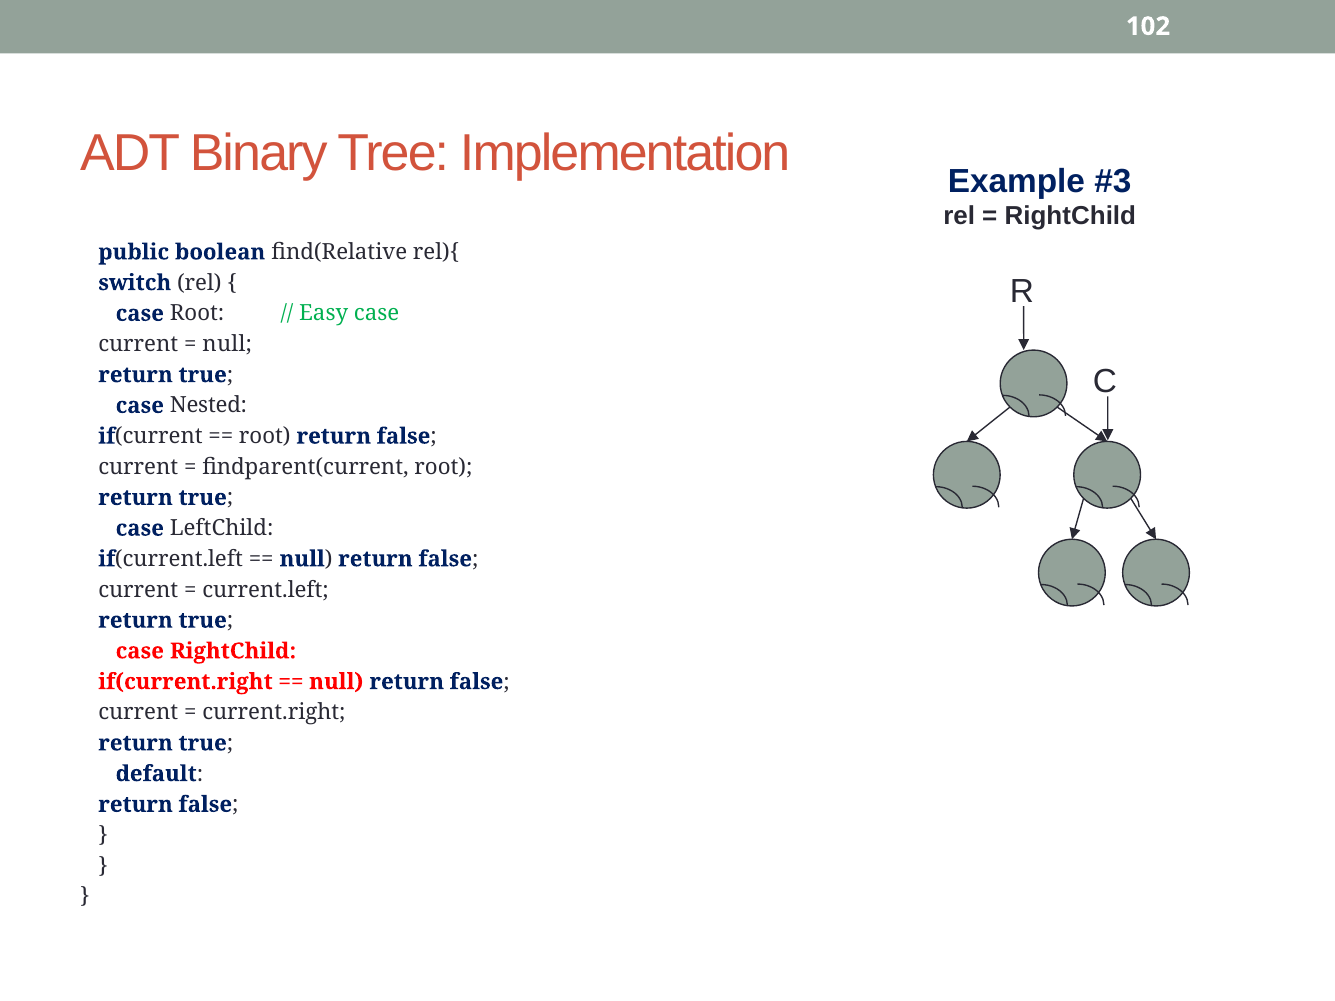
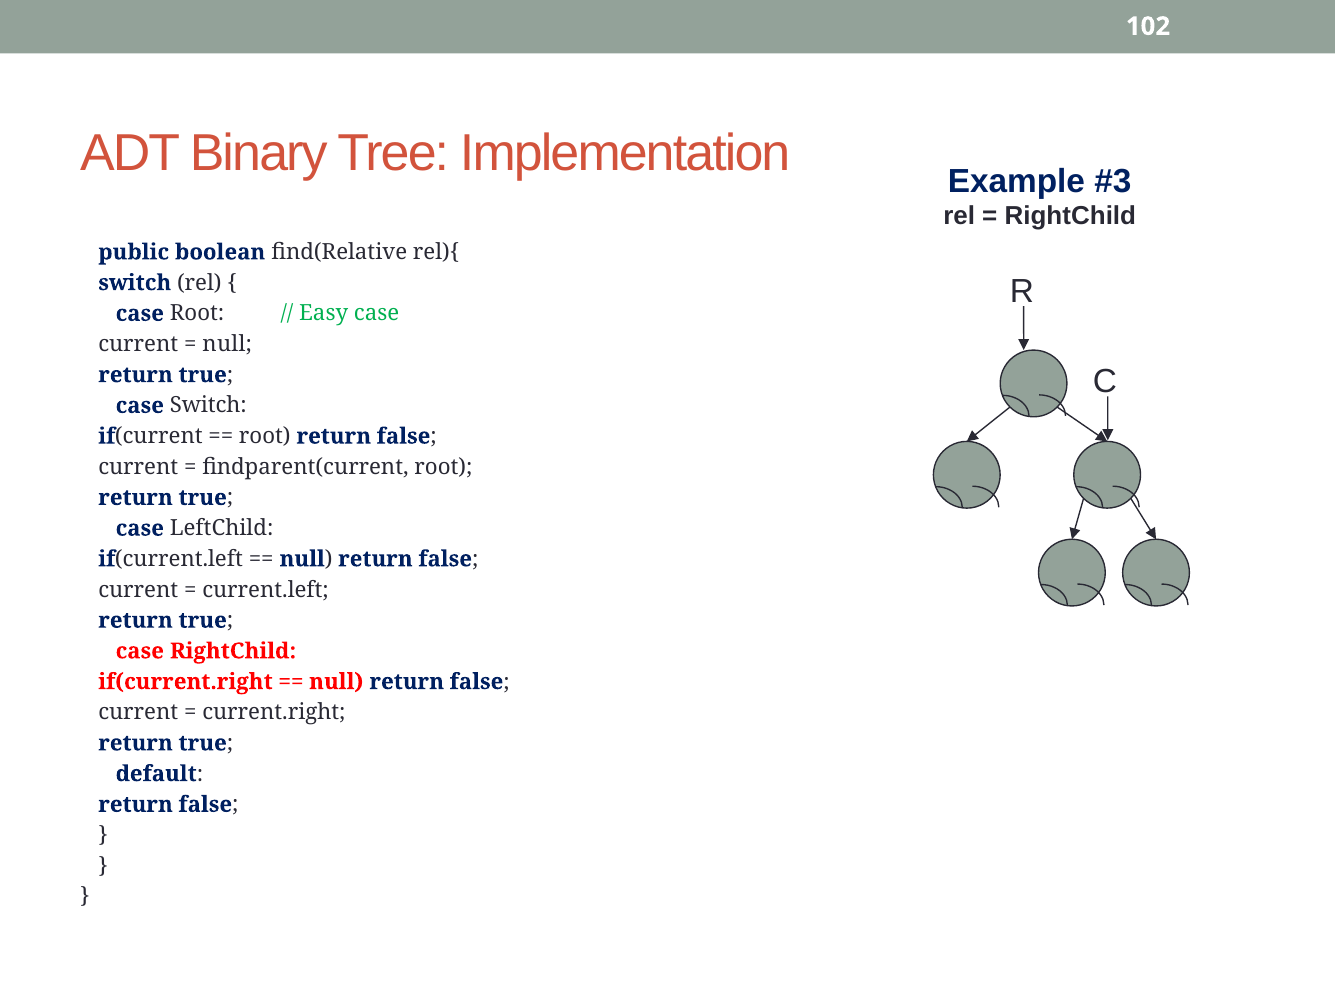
case Nested: Nested -> Switch
